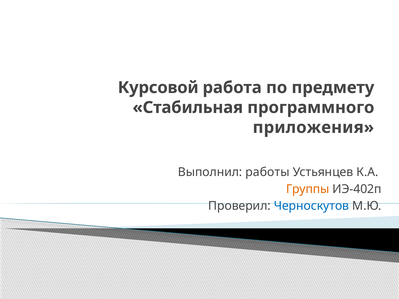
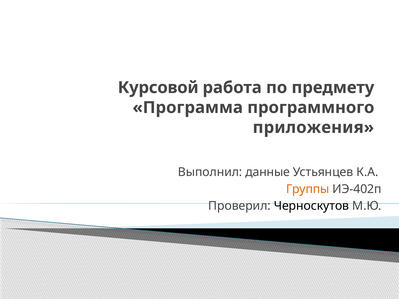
Стабильная: Стабильная -> Программа
работы: работы -> данные
Черноскутов colour: blue -> black
